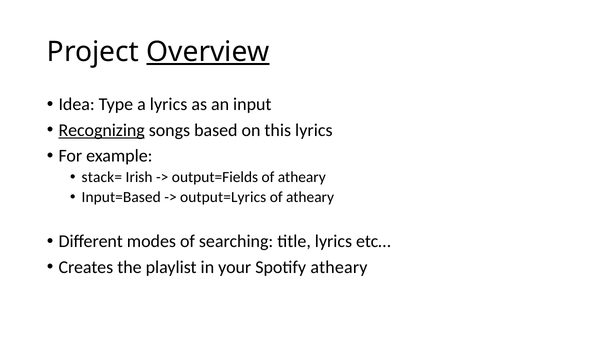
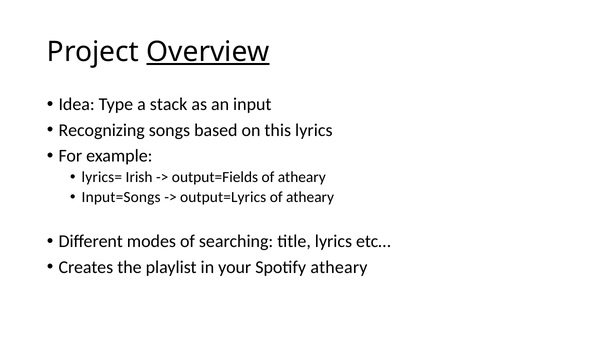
a lyrics: lyrics -> stack
Recognizing underline: present -> none
stack=: stack= -> lyrics=
Input=Based: Input=Based -> Input=Songs
